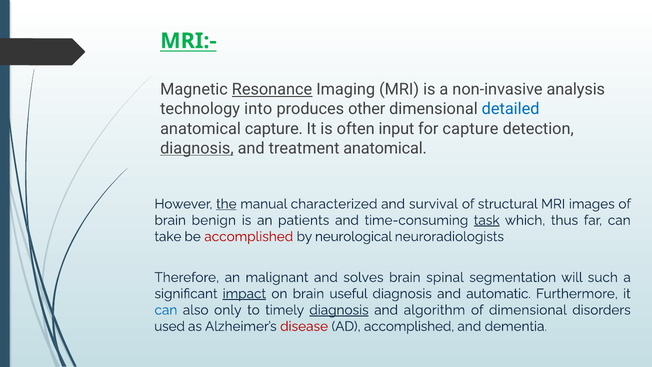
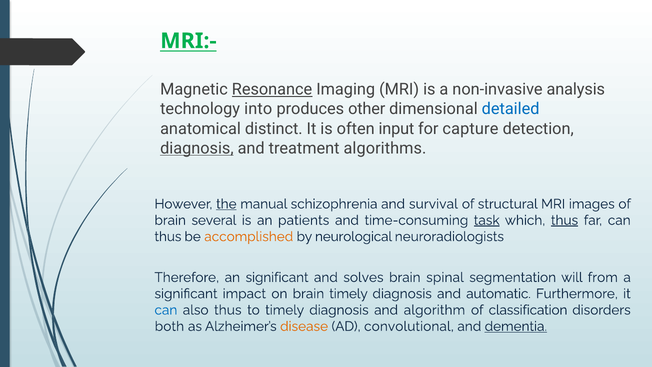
anatomical capture: capture -> distinct
treatment anatomical: anatomical -> algorithms
characterized: characterized -> schizophrenia
benign: benign -> several
thus at (565, 220) underline: none -> present
take at (168, 236): take -> thus
accomplished at (249, 236) colour: red -> orange
an malignant: malignant -> significant
such: such -> from
impact underline: present -> none
brain useful: useful -> timely
also only: only -> thus
diagnosis at (339, 310) underline: present -> none
of dimensional: dimensional -> classification
used: used -> both
disease colour: red -> orange
AD accomplished: accomplished -> convolutional
dementia underline: none -> present
